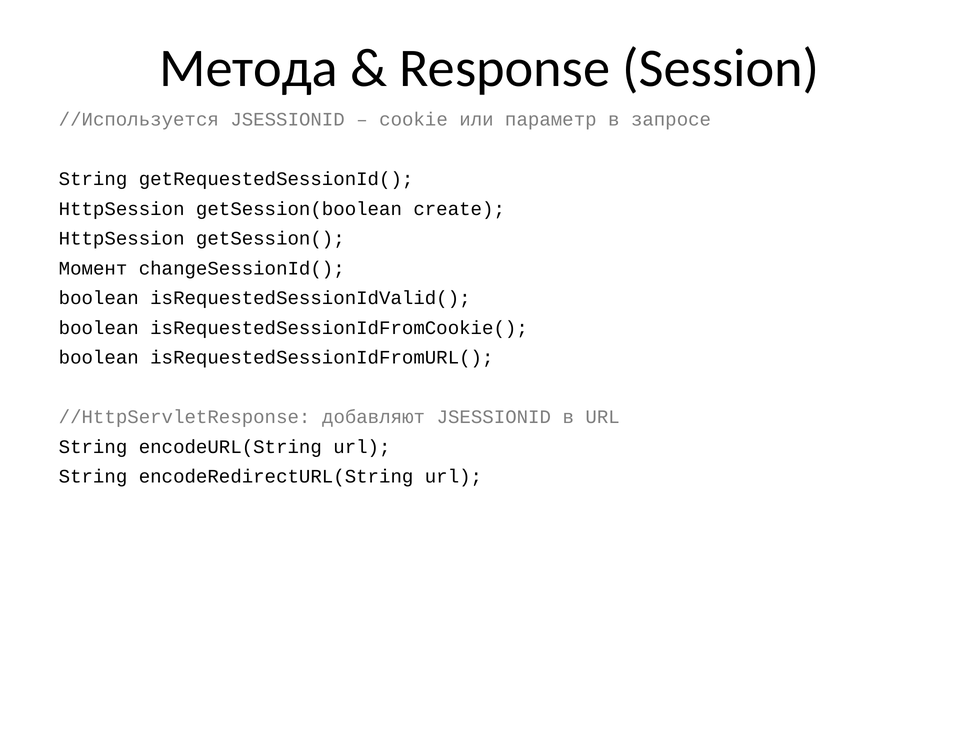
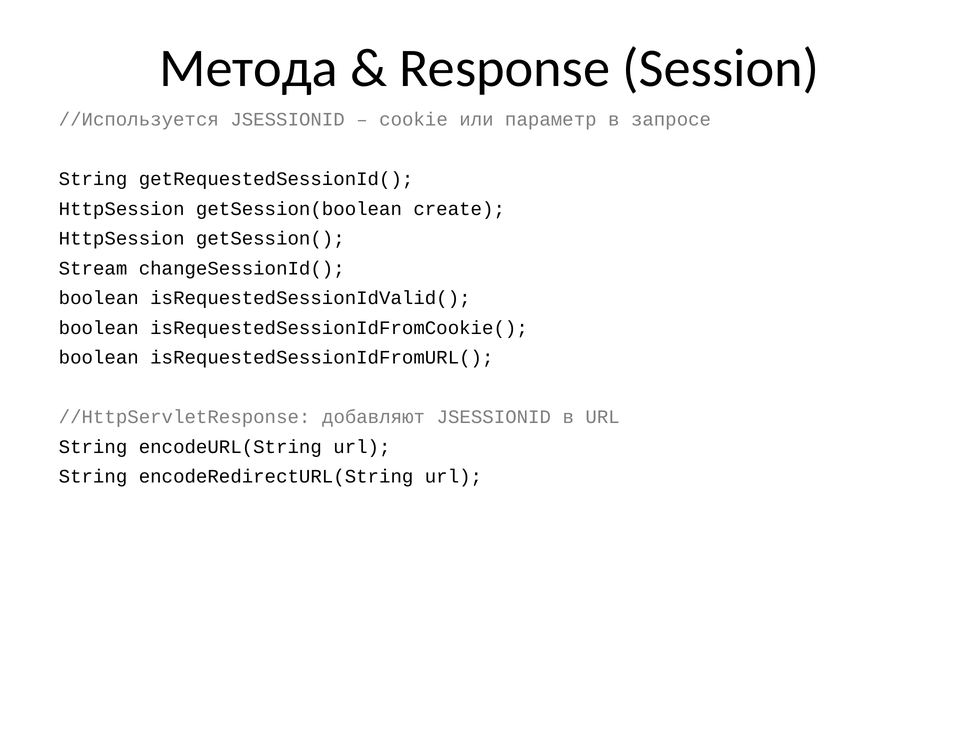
Момент: Момент -> Stream
